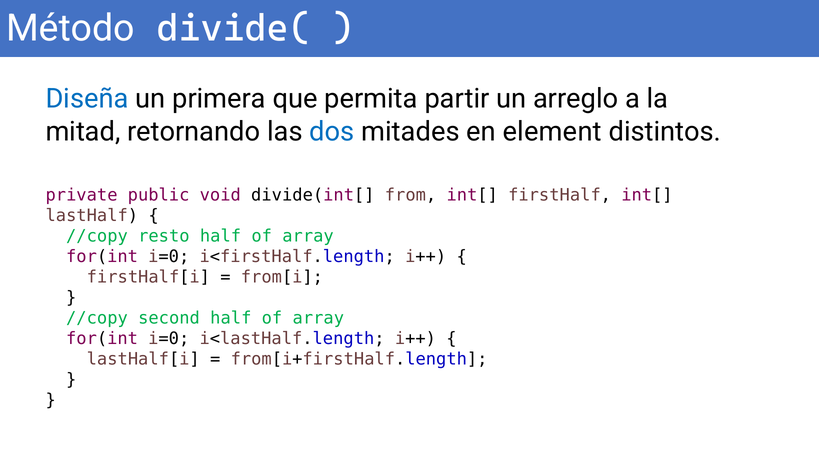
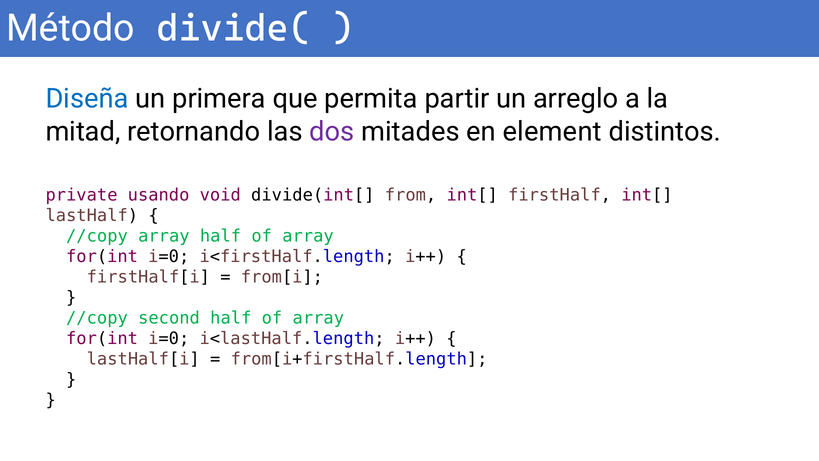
dos colour: blue -> purple
public: public -> usando
//copy resto: resto -> array
